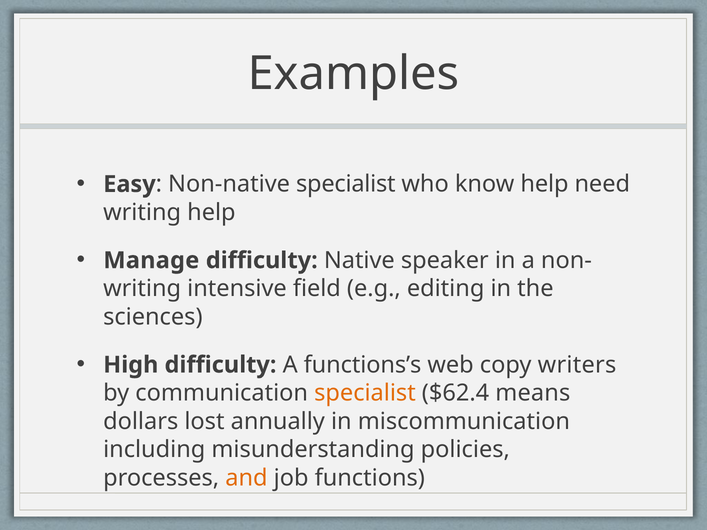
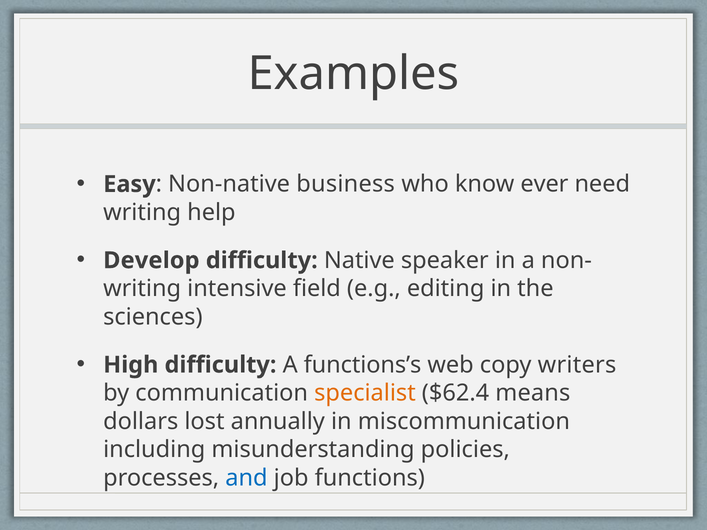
Non-native specialist: specialist -> business
know help: help -> ever
Manage: Manage -> Develop
and colour: orange -> blue
